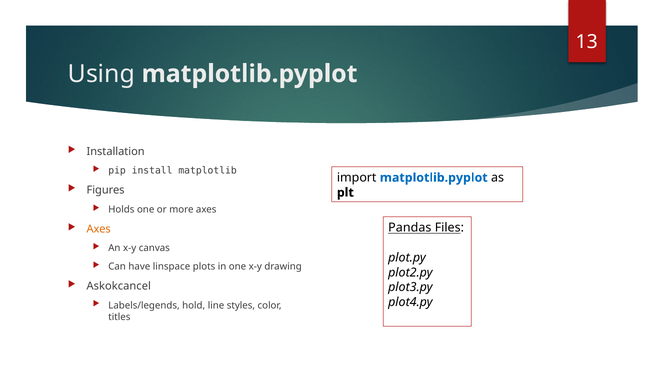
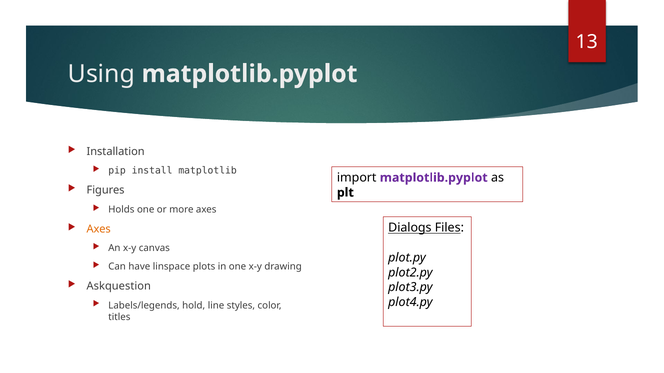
matplotlib.pyplot at (434, 178) colour: blue -> purple
Pandas: Pandas -> Dialogs
Askokcancel: Askokcancel -> Askquestion
